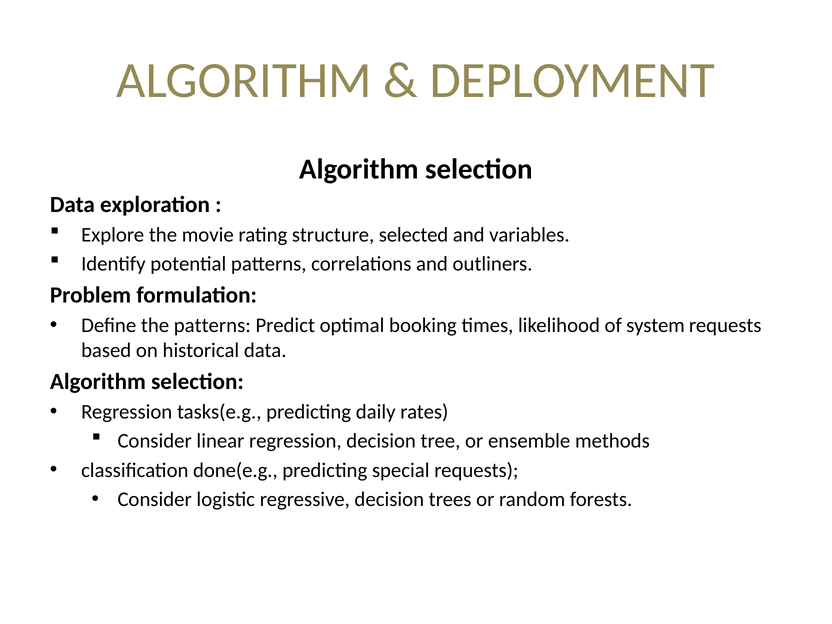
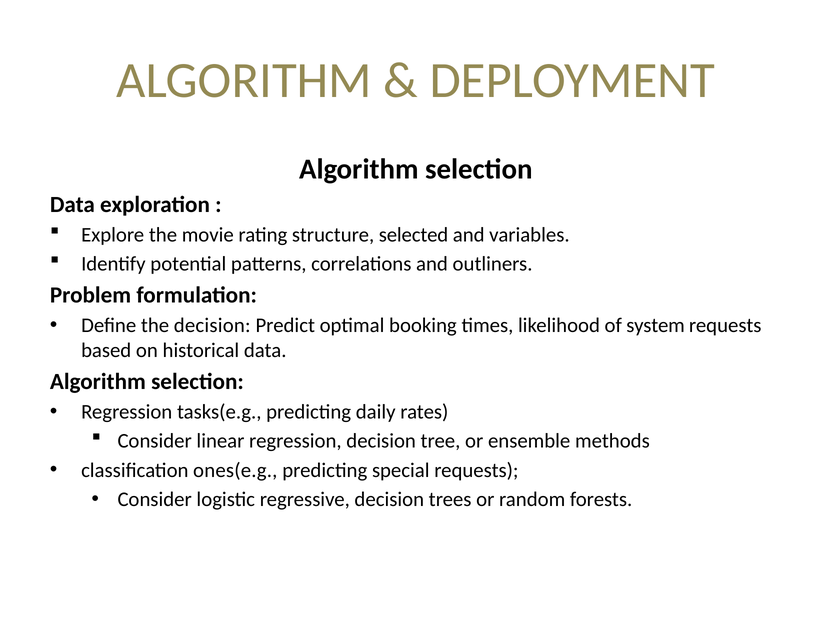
the patterns: patterns -> decision
done(e.g: done(e.g -> ones(e.g
